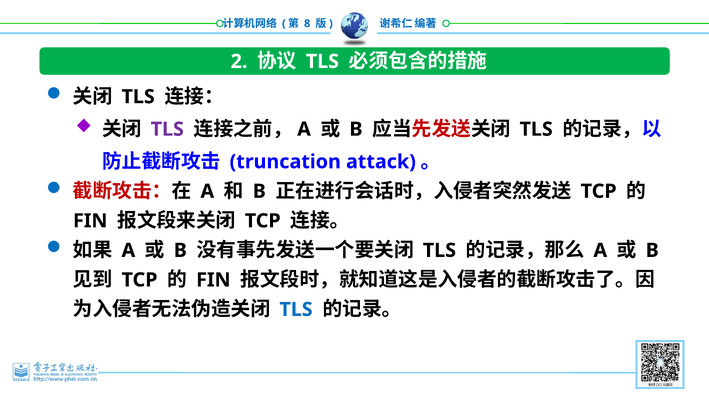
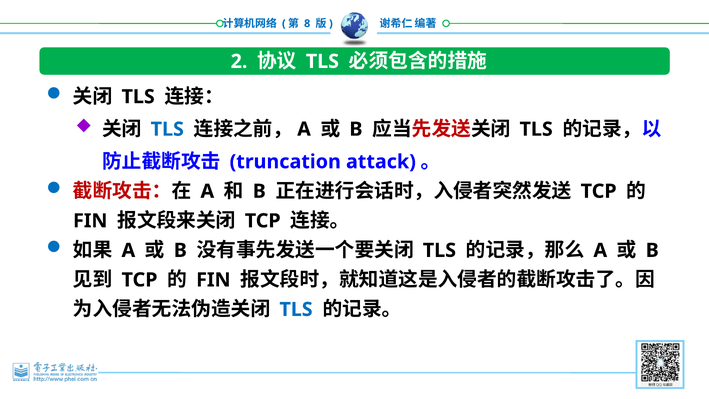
TLS at (167, 129) colour: purple -> blue
